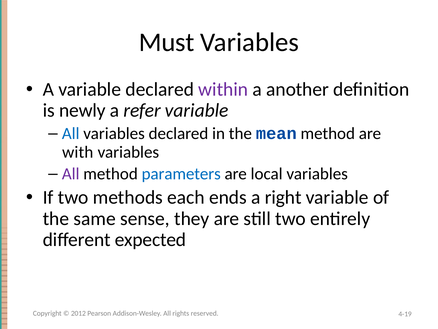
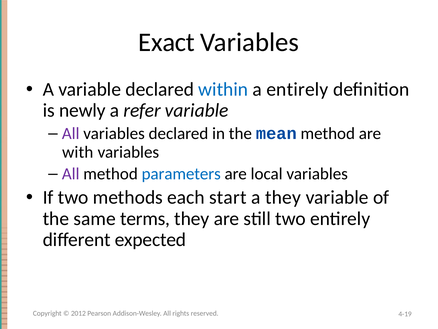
Must: Must -> Exact
within colour: purple -> blue
a another: another -> entirely
All at (71, 133) colour: blue -> purple
ends: ends -> start
a right: right -> they
sense: sense -> terms
